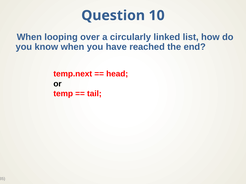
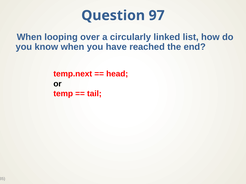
10: 10 -> 97
